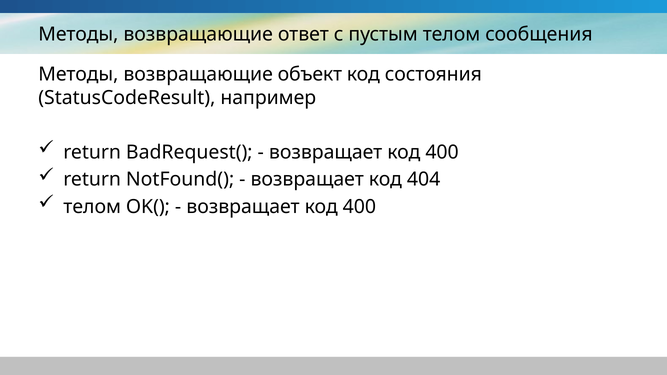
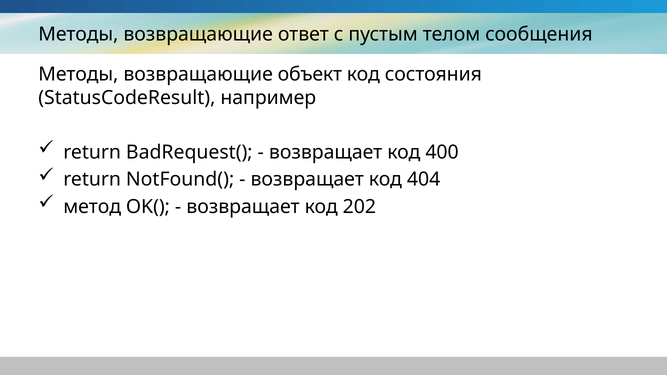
телом at (92, 207): телом -> метод
400 at (359, 207): 400 -> 202
